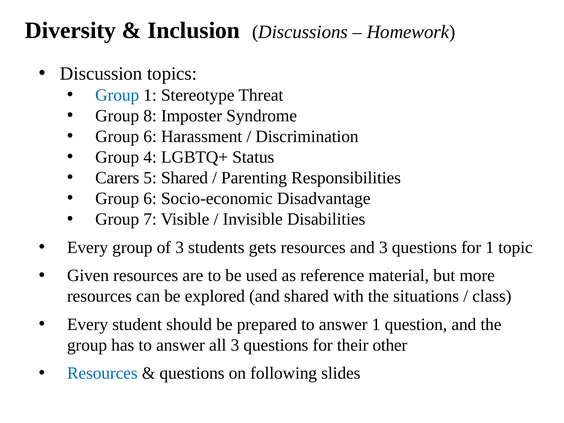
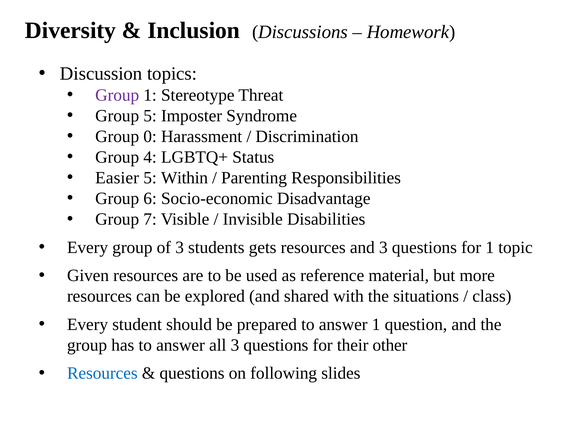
Group at (117, 95) colour: blue -> purple
Group 8: 8 -> 5
6 at (150, 137): 6 -> 0
Carers: Carers -> Easier
5 Shared: Shared -> Within
